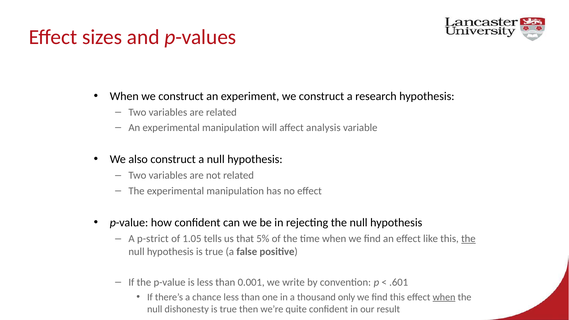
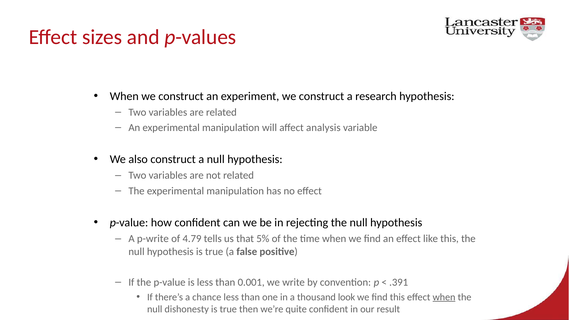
p-strict: p-strict -> p-write
1.05: 1.05 -> 4.79
the at (468, 239) underline: present -> none
.601: .601 -> .391
only: only -> look
